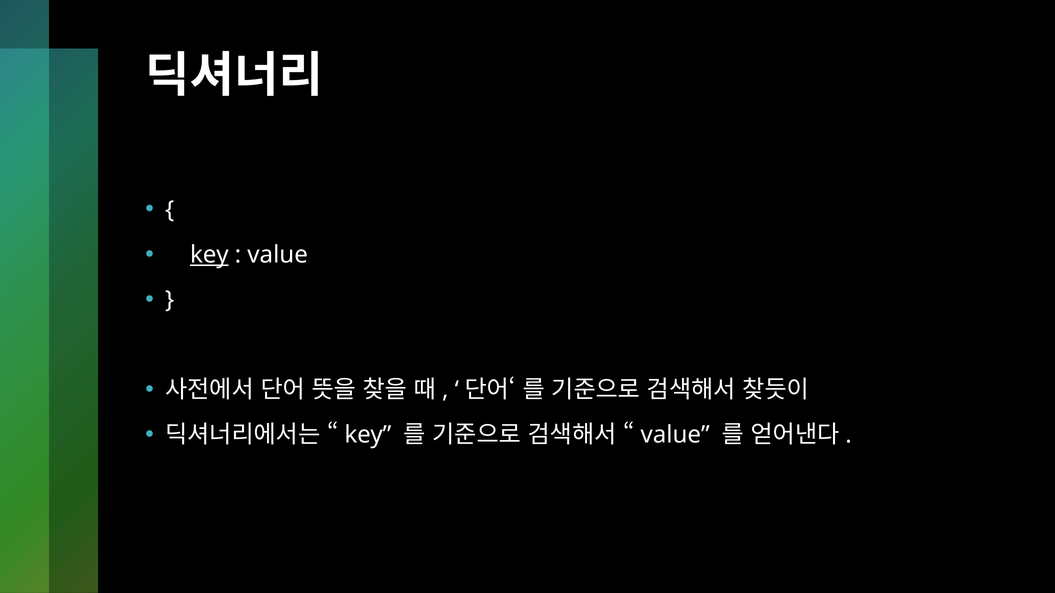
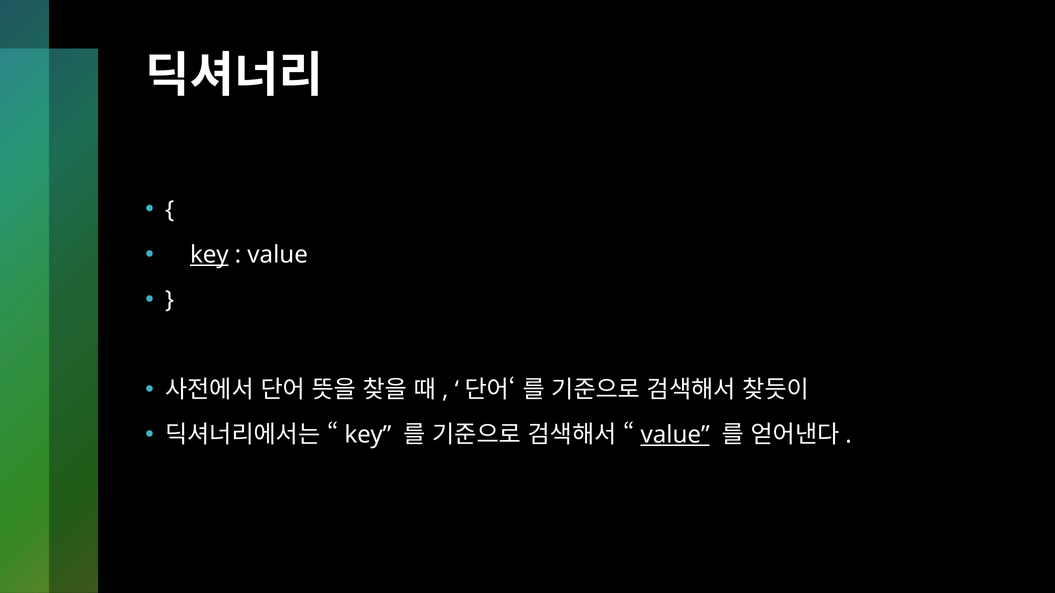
value at (675, 435) underline: none -> present
